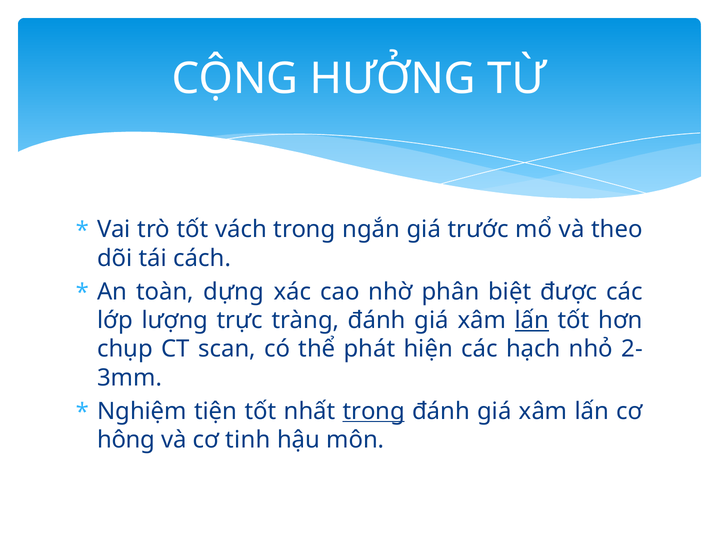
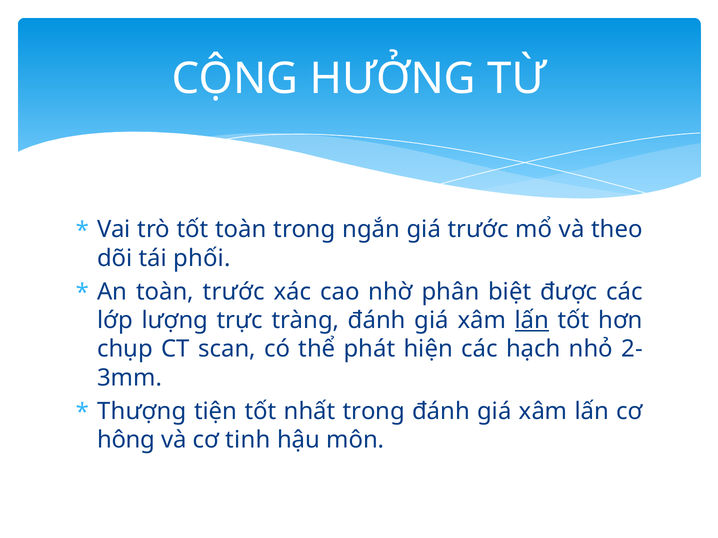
tốt vách: vách -> toàn
cách: cách -> phối
toàn dựng: dựng -> trước
Nghiệm: Nghiệm -> Thượng
trong at (374, 412) underline: present -> none
